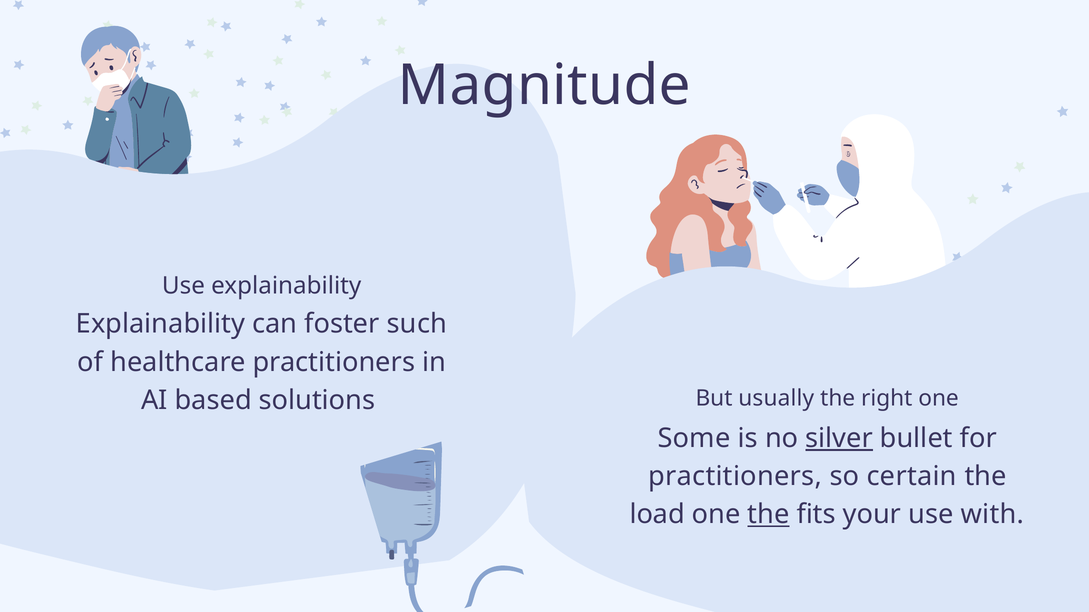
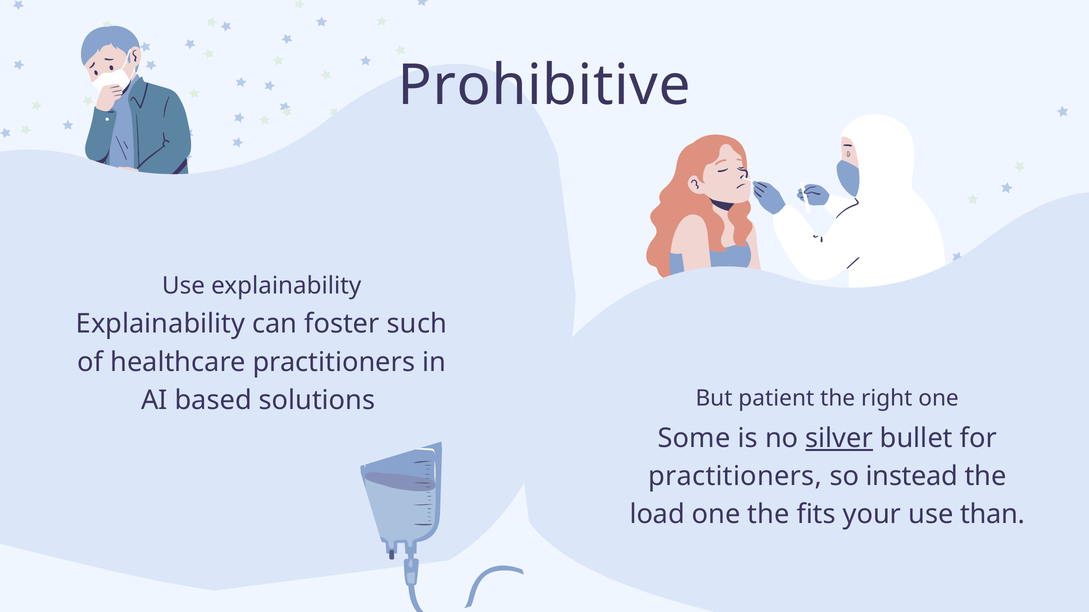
Magnitude: Magnitude -> Prohibitive
usually: usually -> patient
certain: certain -> instead
the at (768, 515) underline: present -> none
with: with -> than
